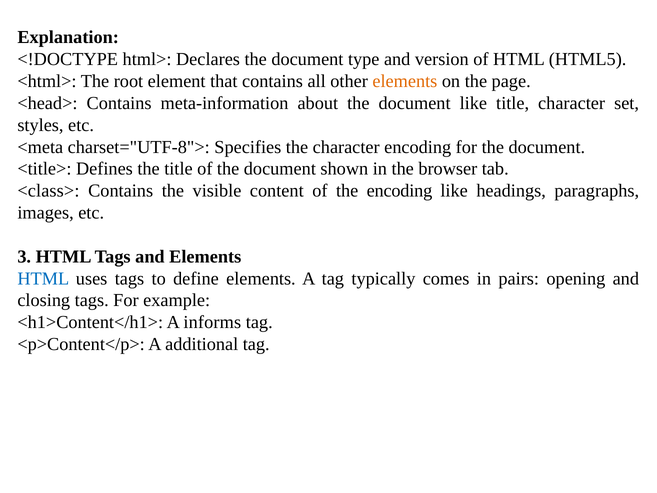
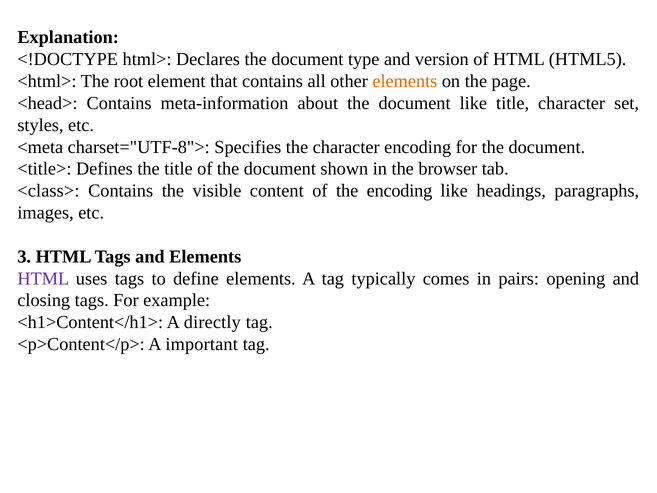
HTML at (43, 278) colour: blue -> purple
informs: informs -> directly
additional: additional -> important
